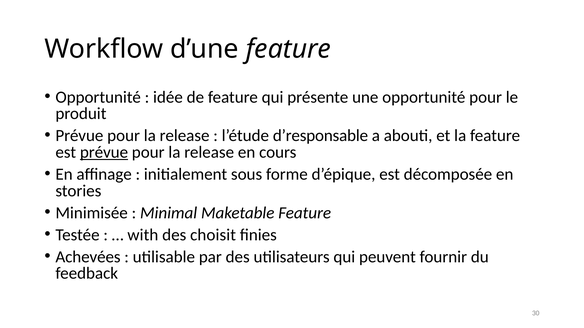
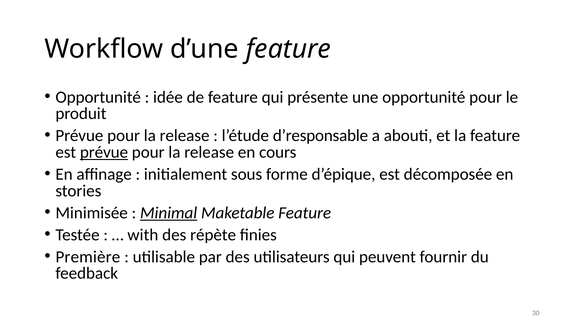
Minimal underline: none -> present
choisit: choisit -> répète
Achevées: Achevées -> Première
